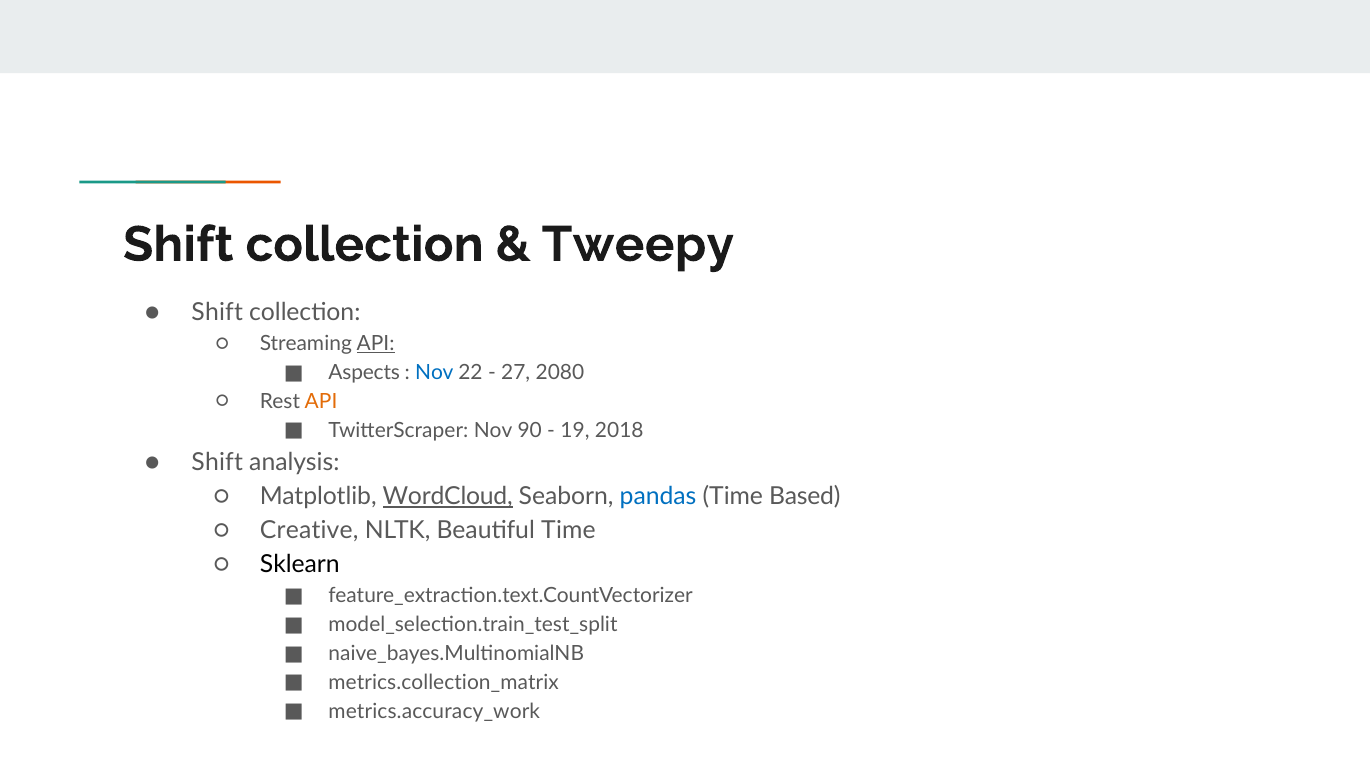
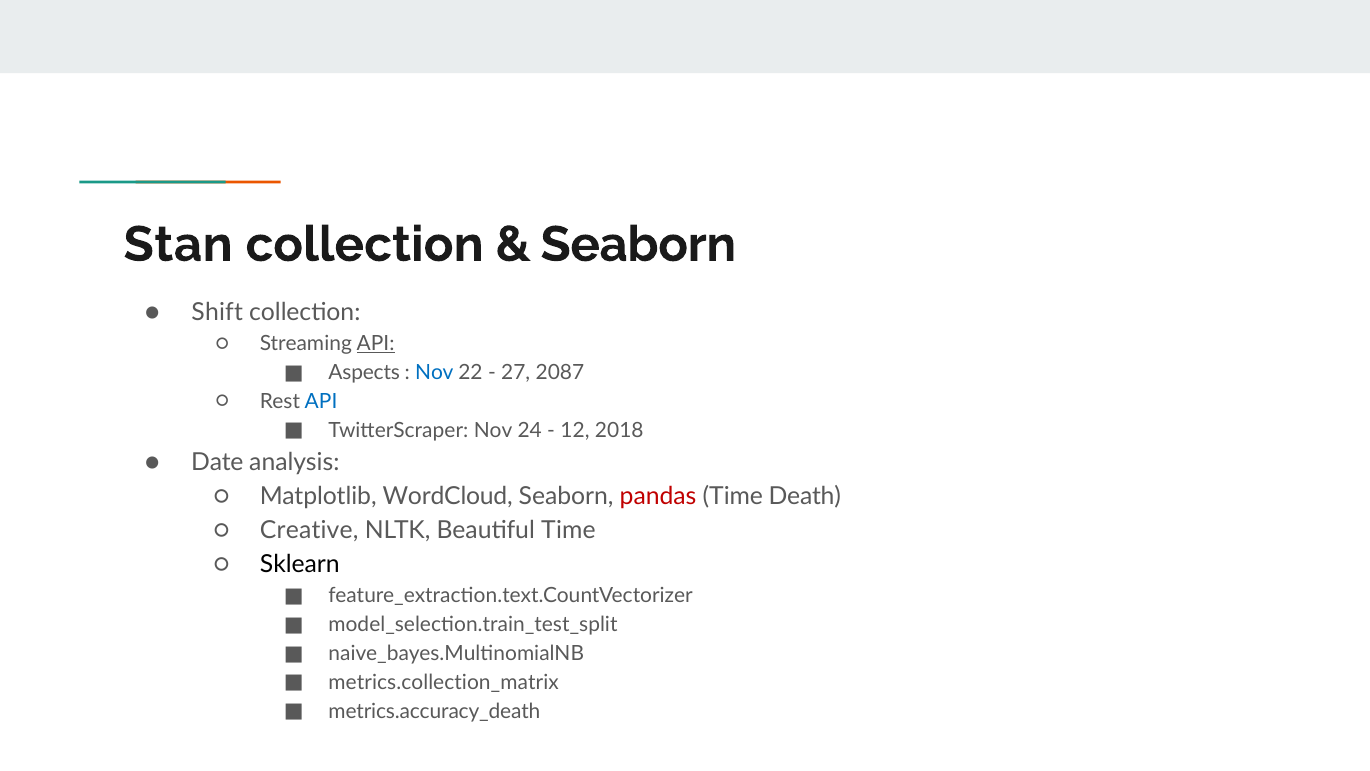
Shift at (178, 244): Shift -> Stan
Tweepy at (638, 244): Tweepy -> Seaborn
2080: 2080 -> 2087
API at (321, 401) colour: orange -> blue
90: 90 -> 24
19: 19 -> 12
Shift at (217, 462): Shift -> Date
WordCloud underline: present -> none
pandas colour: blue -> red
Based: Based -> Death
metrics.accuracy_work: metrics.accuracy_work -> metrics.accuracy_death
